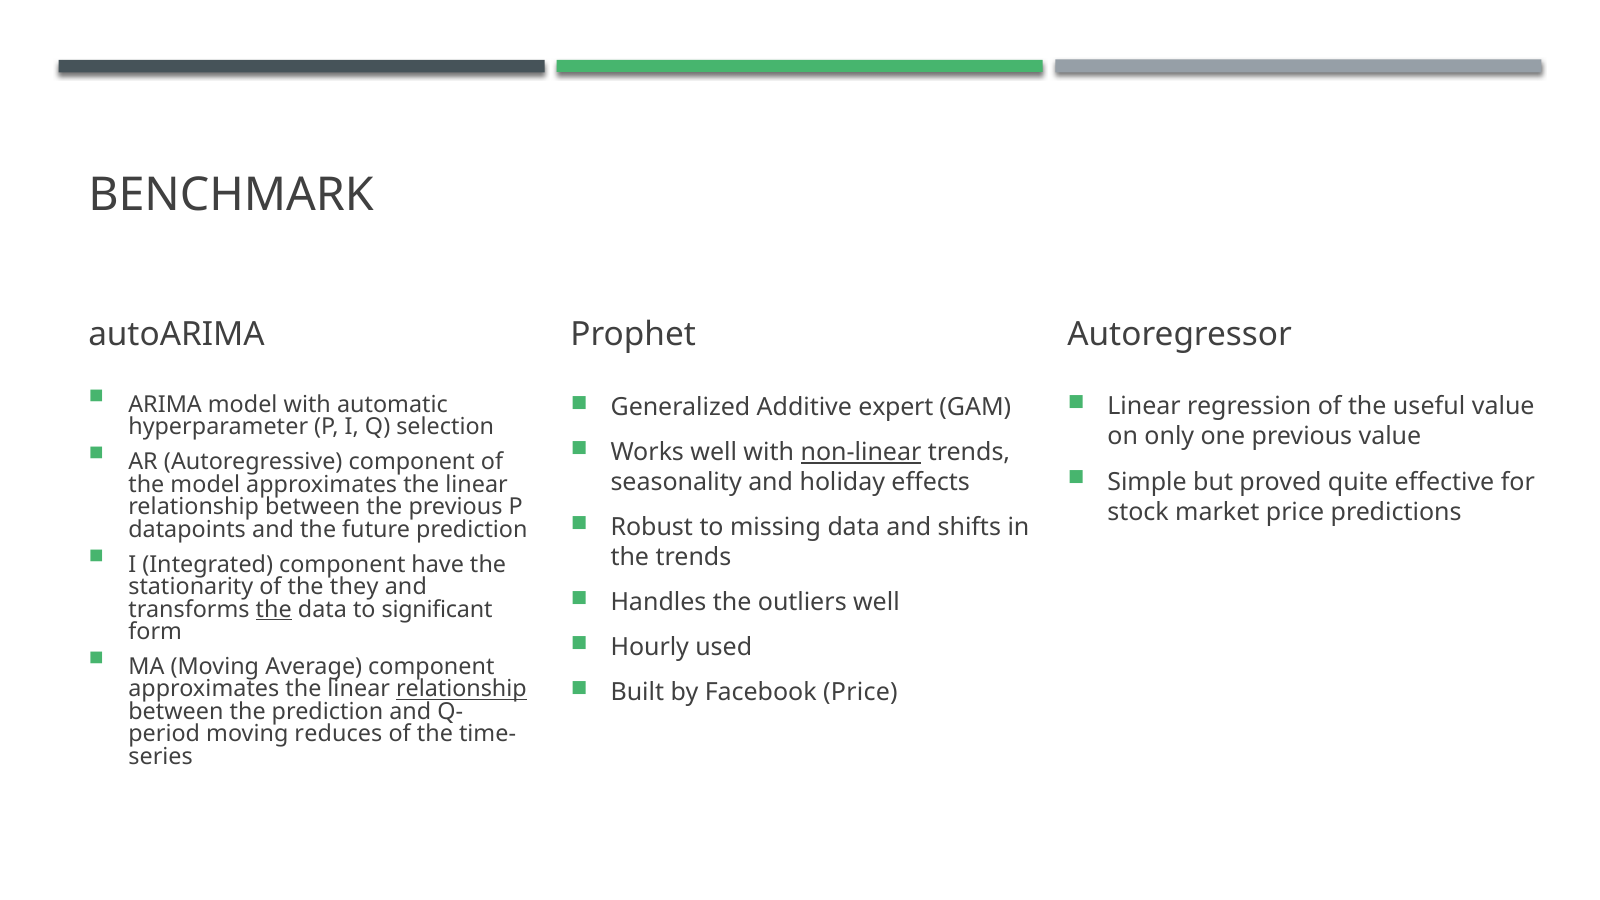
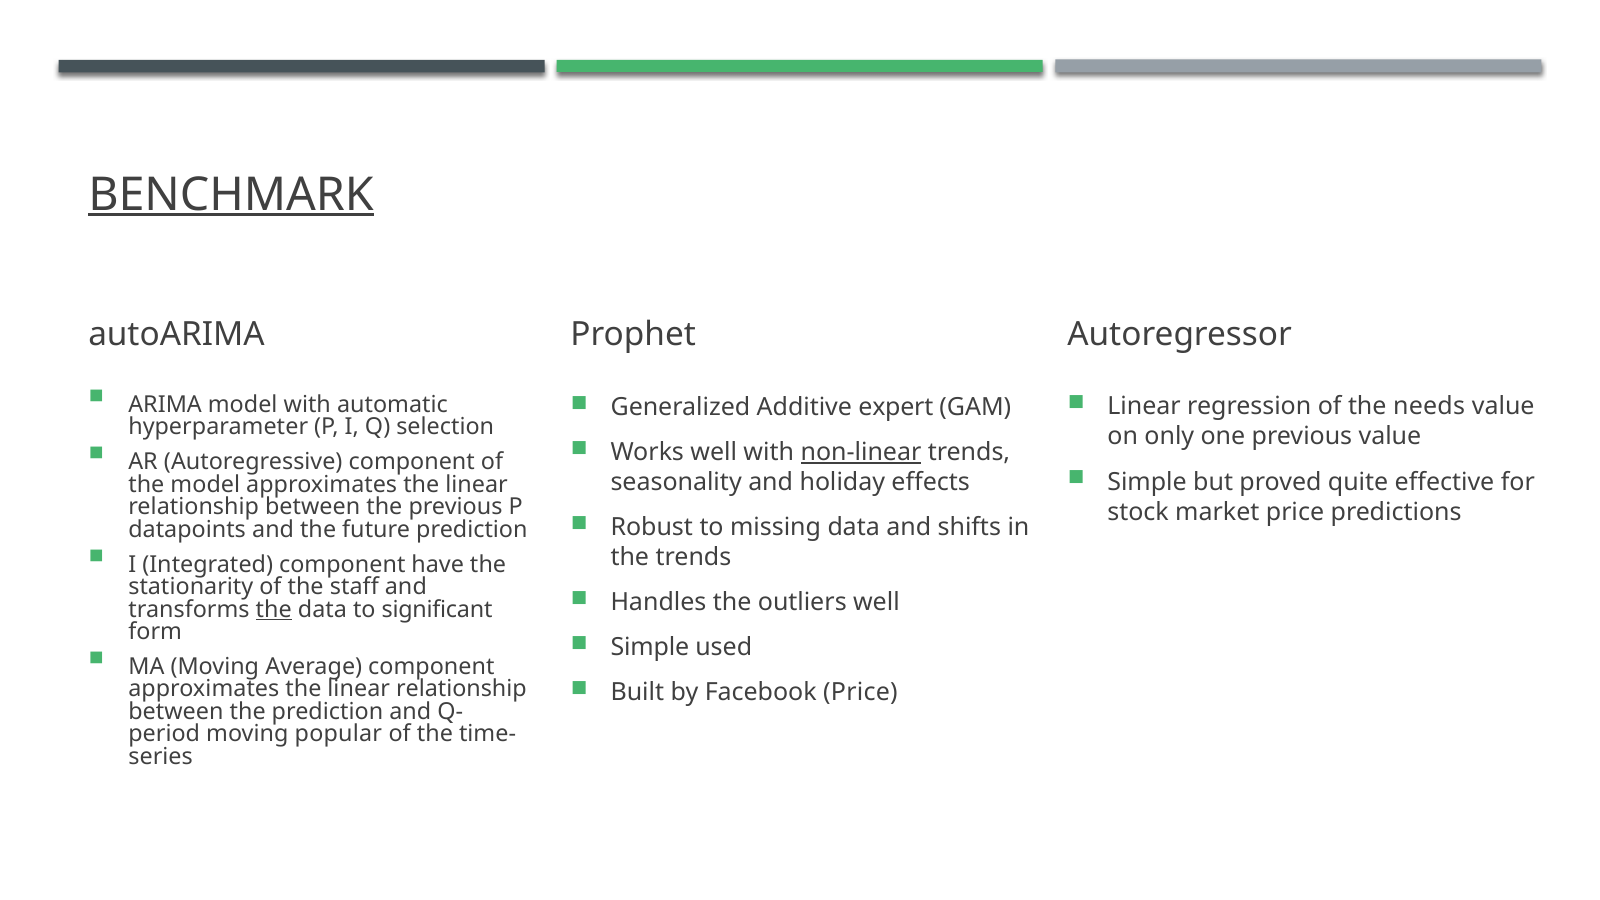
BENCHMARK underline: none -> present
useful: useful -> needs
they: they -> staff
Hourly at (650, 647): Hourly -> Simple
relationship at (461, 689) underline: present -> none
reduces: reduces -> popular
